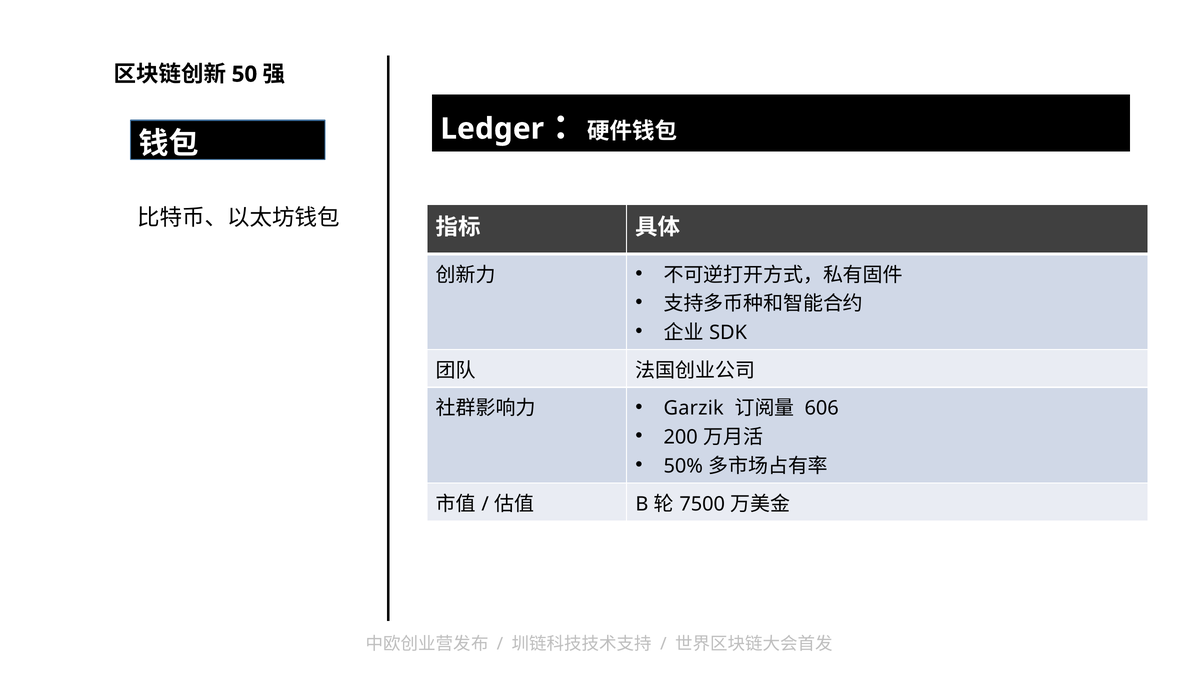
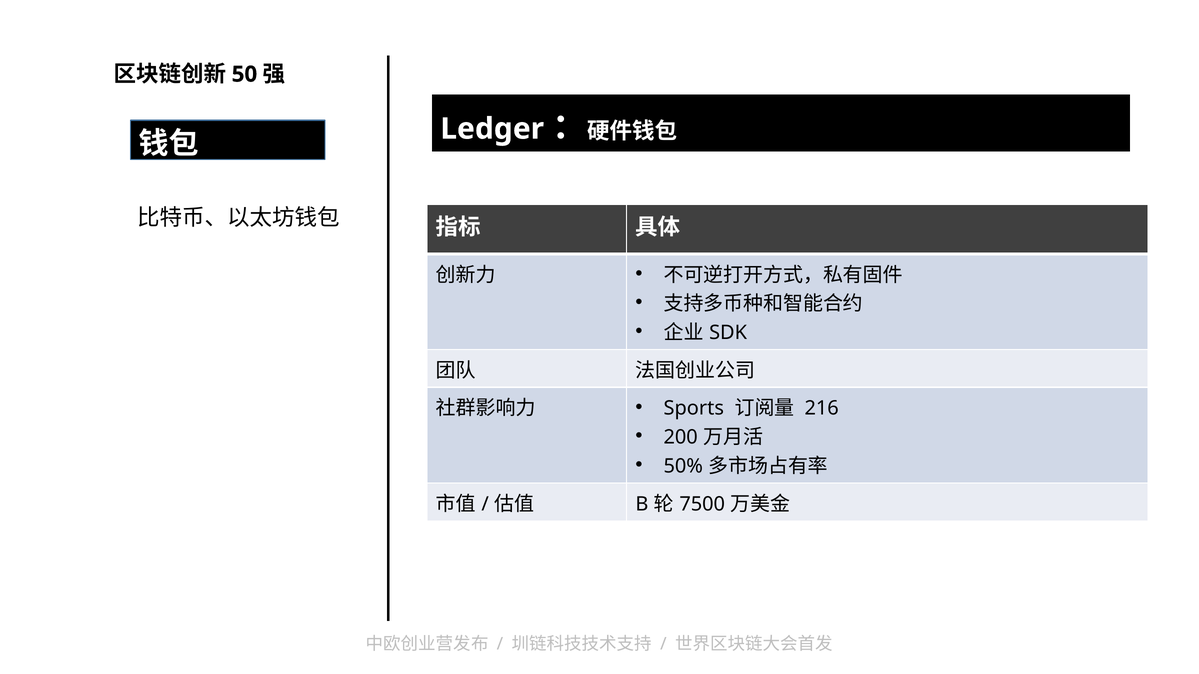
Garzik: Garzik -> Sports
606: 606 -> 216
